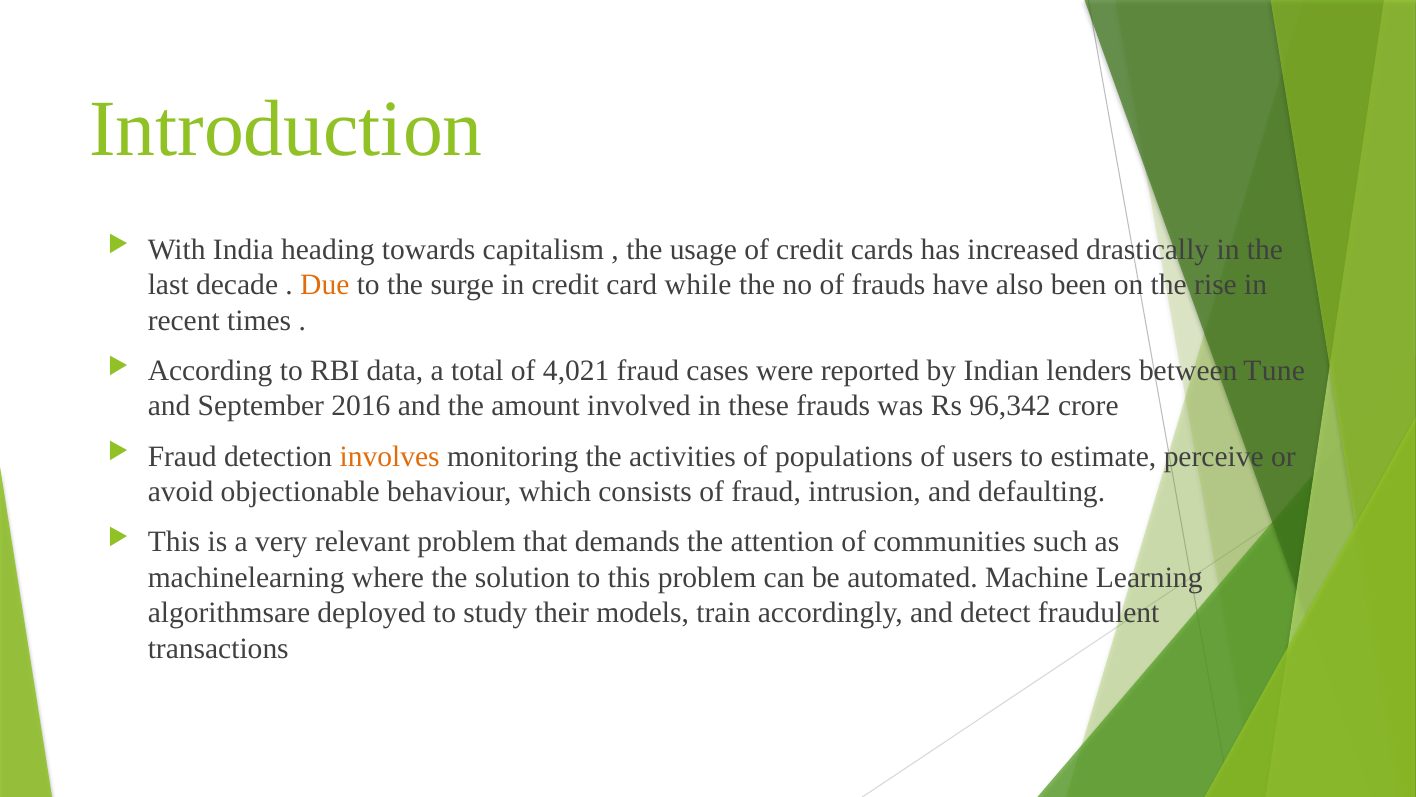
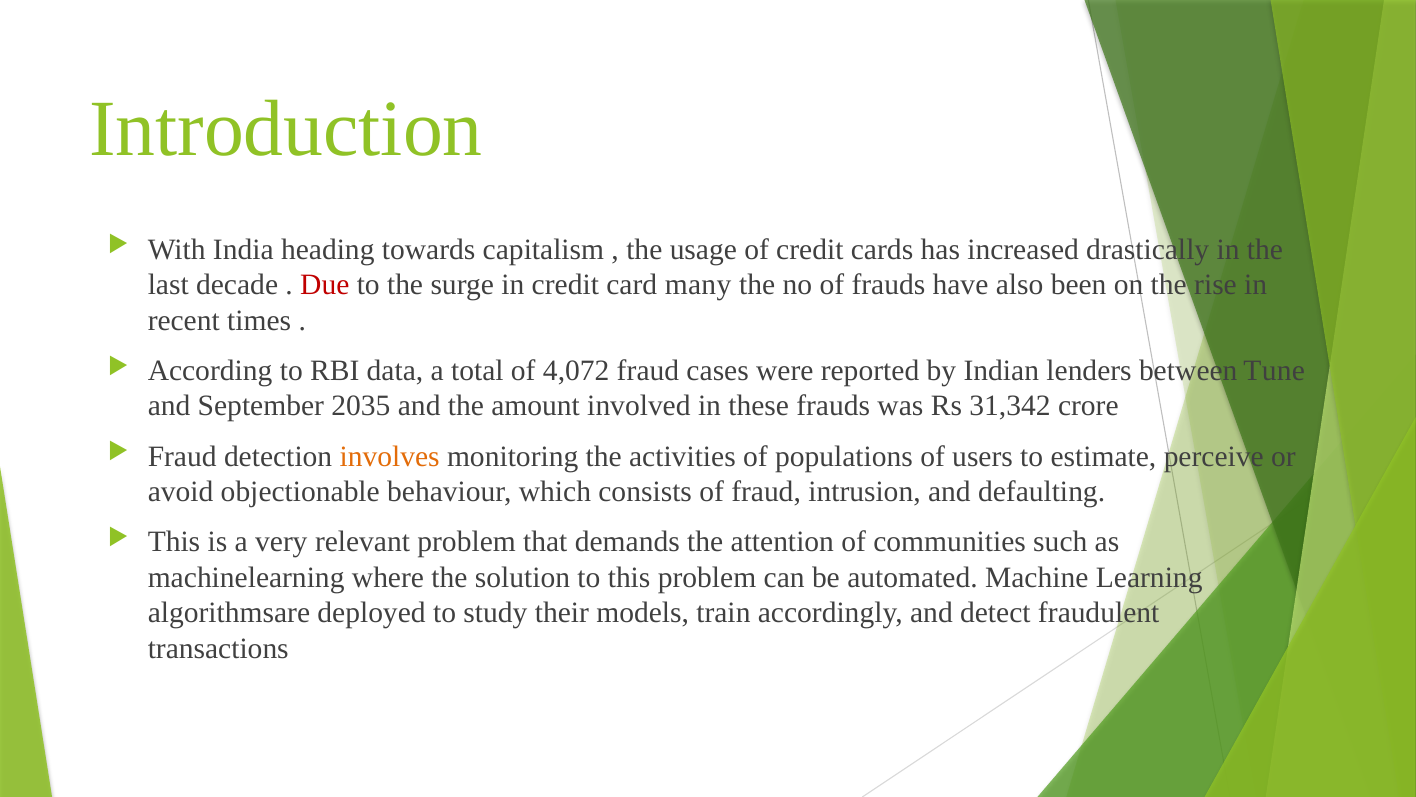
Due colour: orange -> red
while: while -> many
4,021: 4,021 -> 4,072
2016: 2016 -> 2035
96,342: 96,342 -> 31,342
